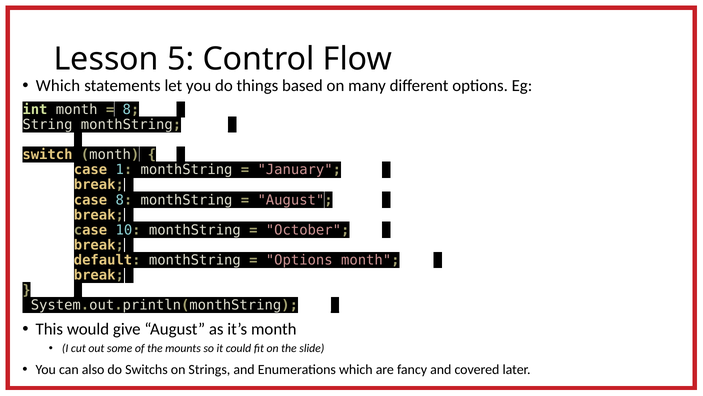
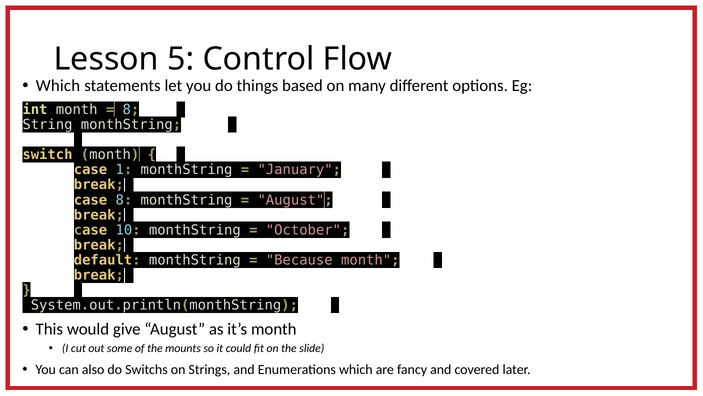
Options at (299, 260): Options -> Because
